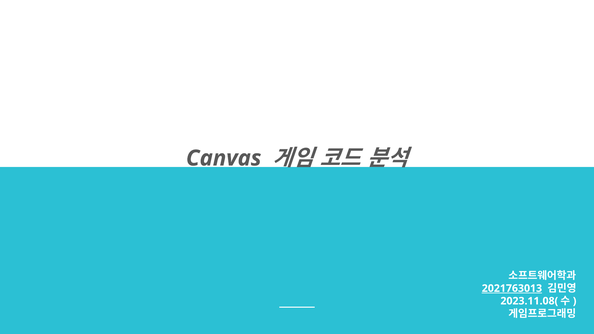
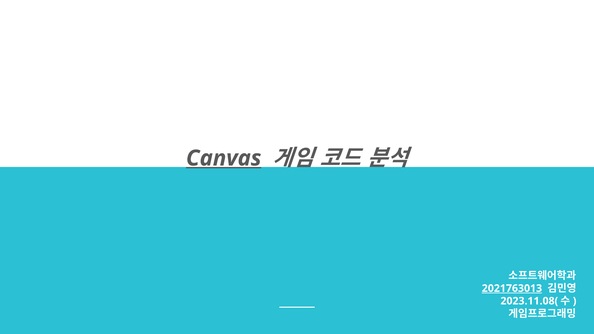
Canvas underline: none -> present
